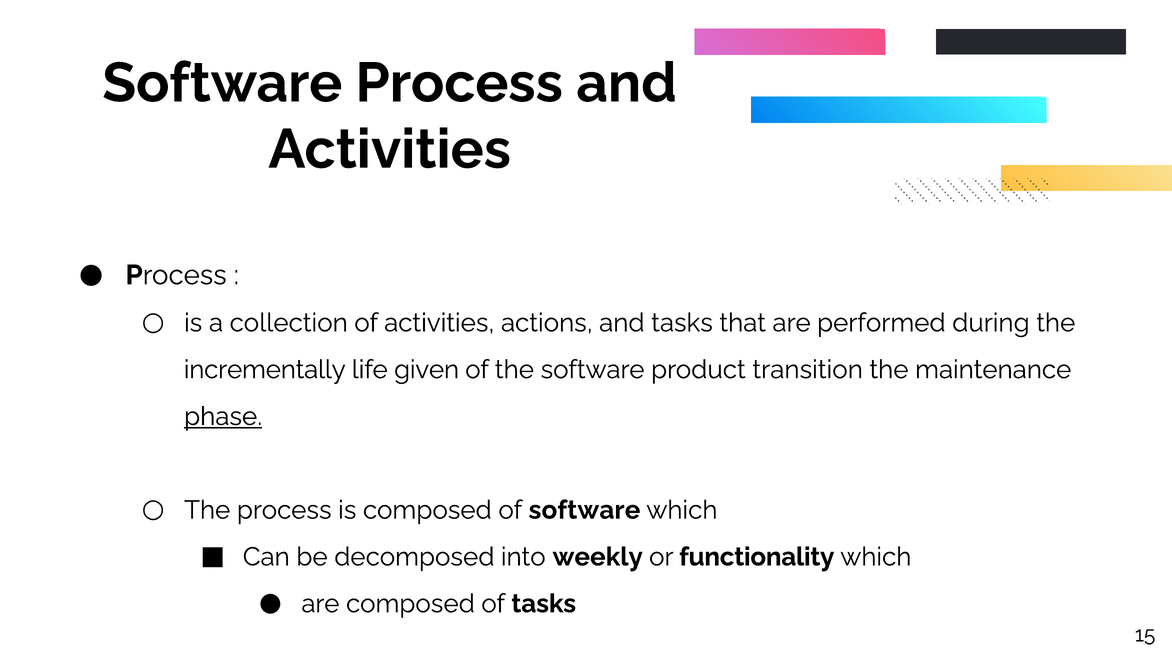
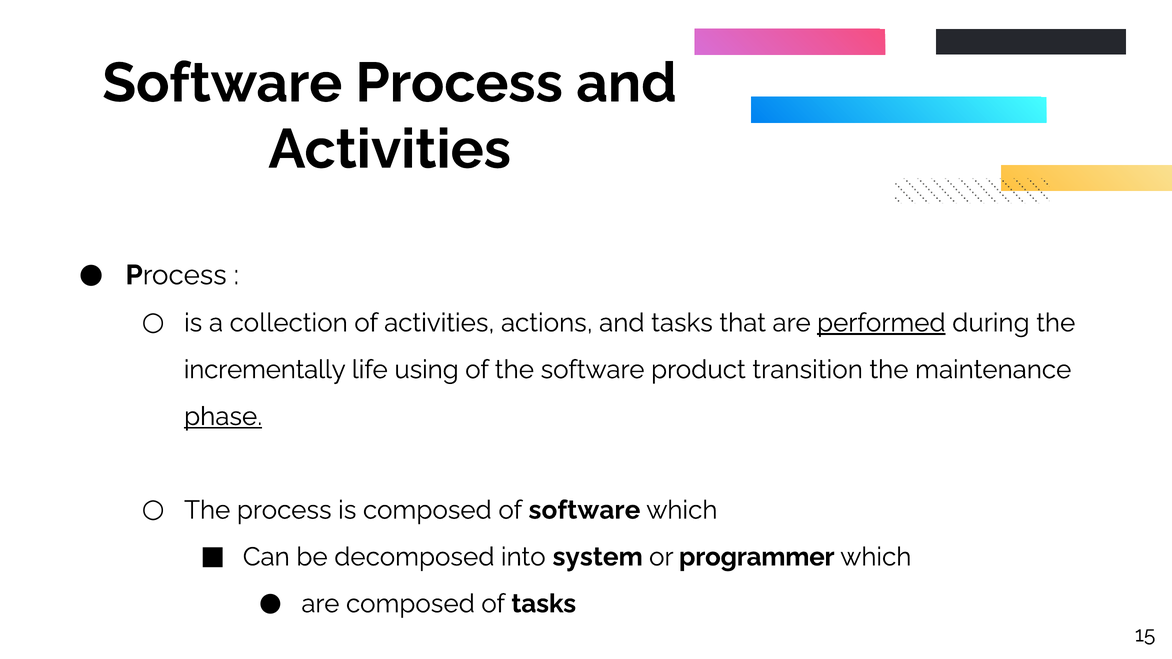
performed underline: none -> present
given: given -> using
weekly: weekly -> system
functionality: functionality -> programmer
